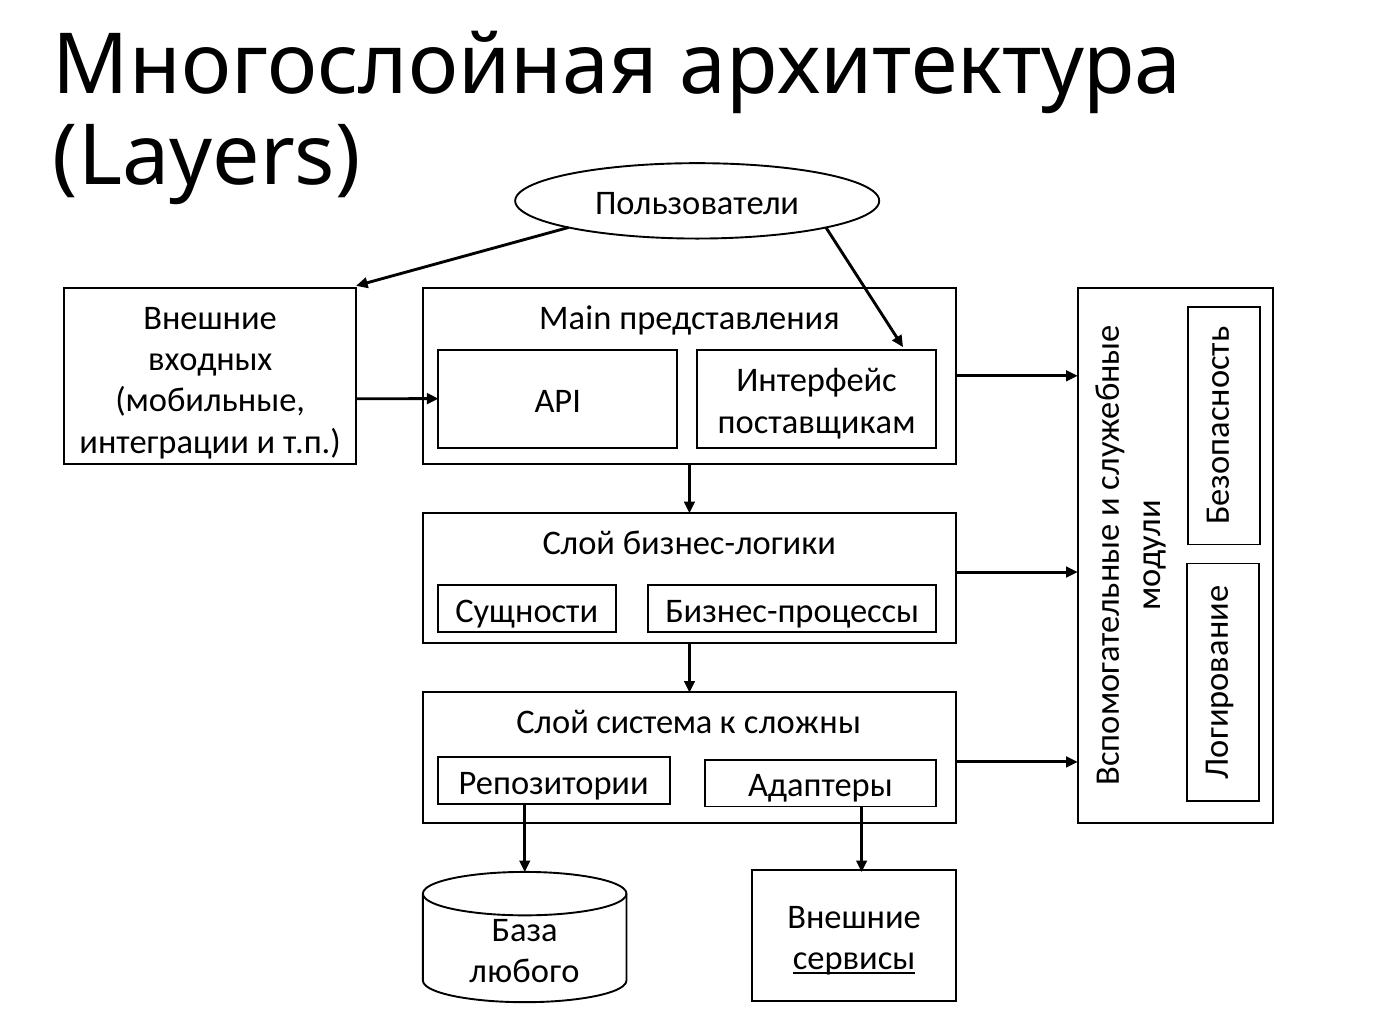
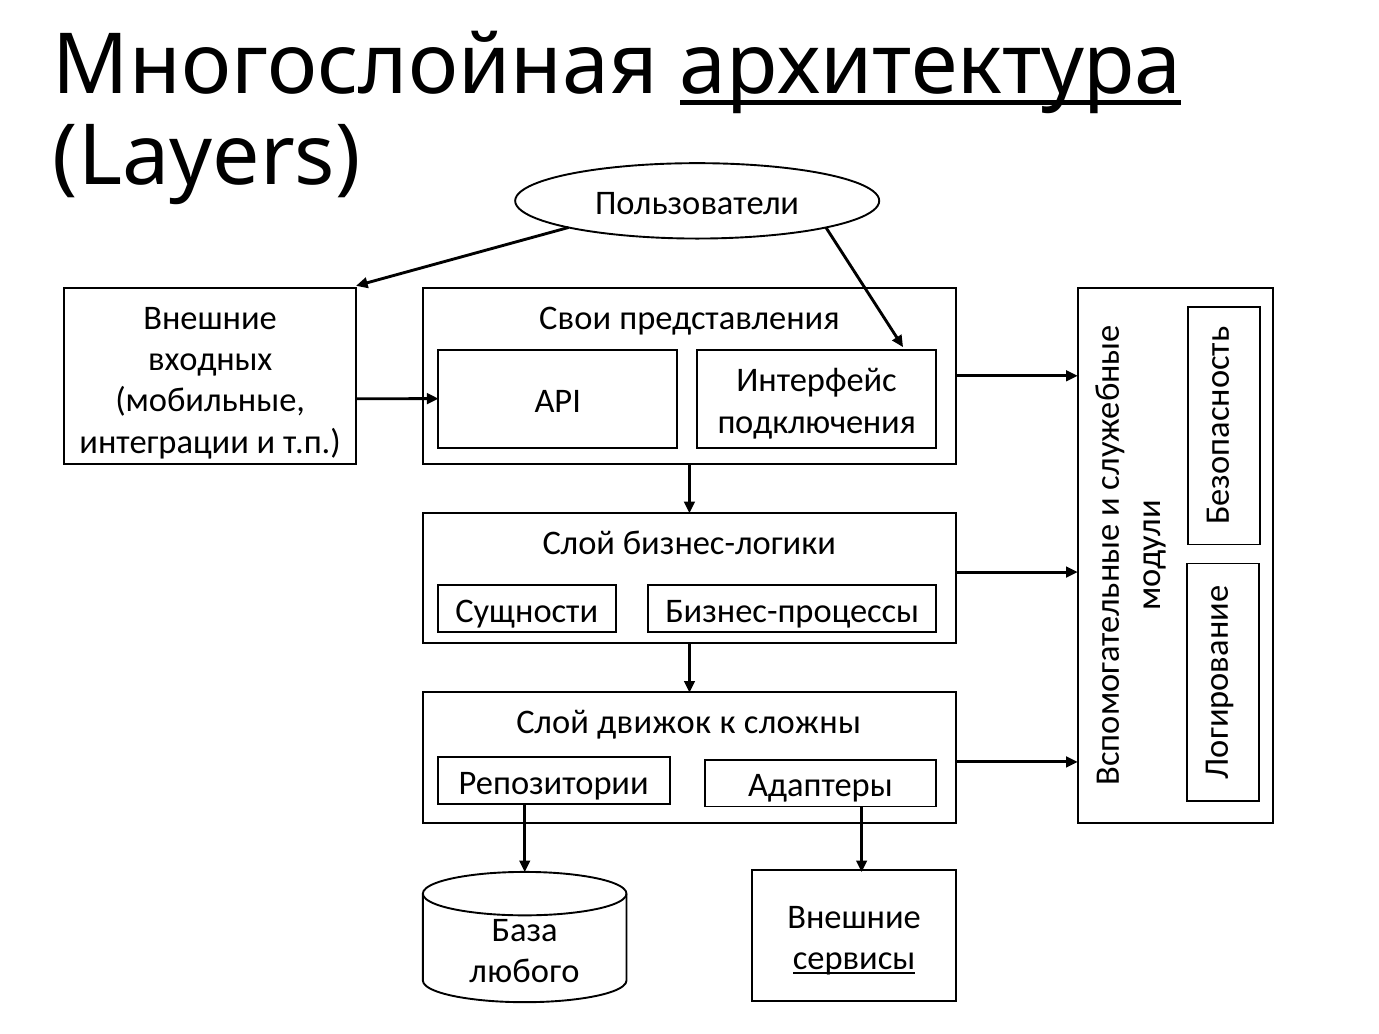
архитектура underline: none -> present
Main: Main -> Свои
поставщикам: поставщикам -> подключения
система: система -> движок
